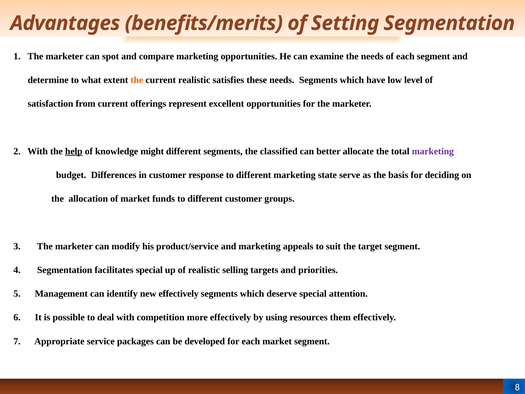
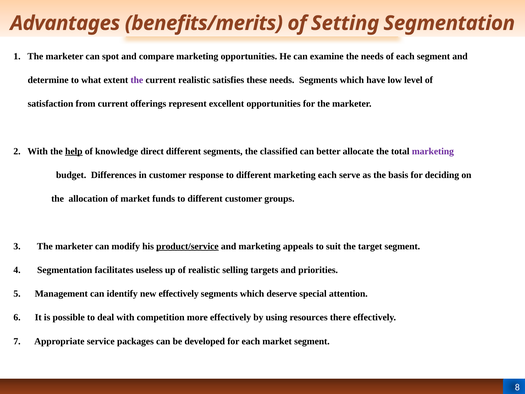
the at (137, 80) colour: orange -> purple
might: might -> direct
marketing state: state -> each
product/service underline: none -> present
facilitates special: special -> useless
them: them -> there
